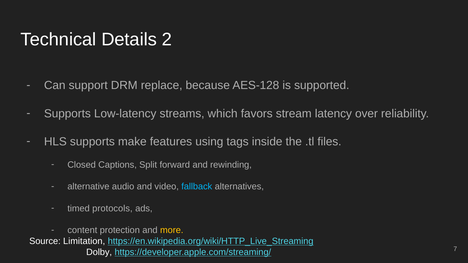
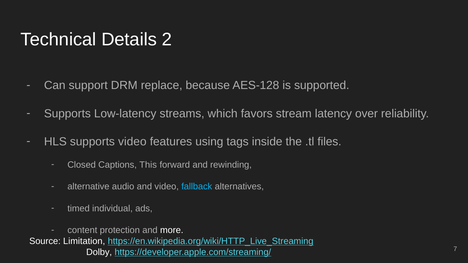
supports make: make -> video
Split: Split -> This
protocols: protocols -> individual
more colour: yellow -> white
